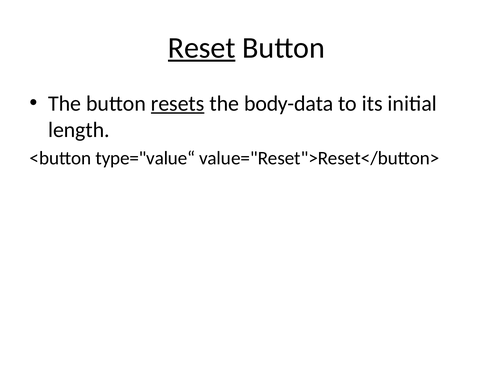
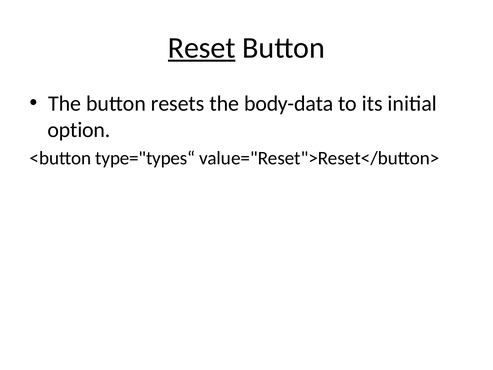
resets underline: present -> none
length: length -> option
type="value“: type="value“ -> type="types“
